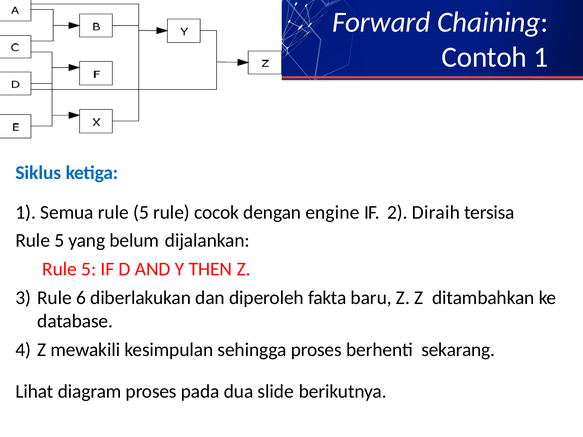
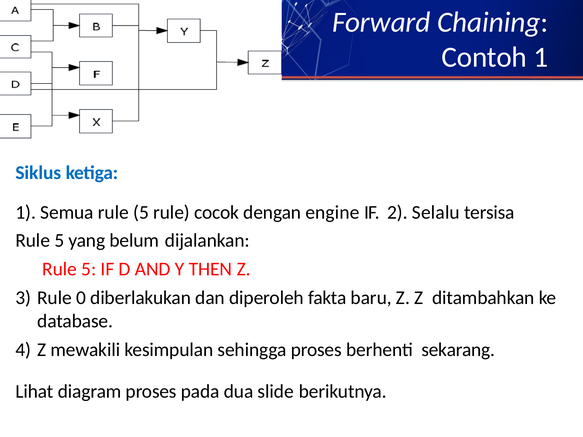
Diraih: Diraih -> Selalu
6: 6 -> 0
